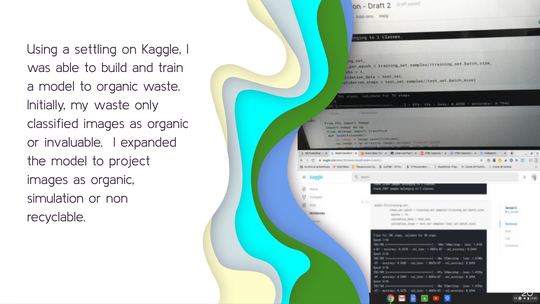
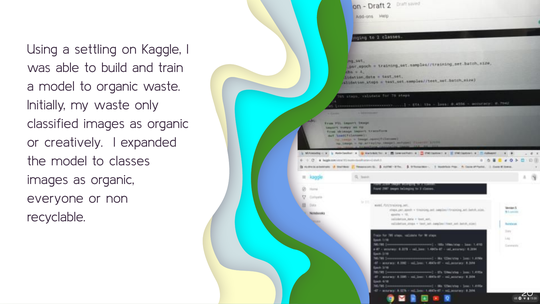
invaluable: invaluable -> creatively
project: project -> classes
simulation: simulation -> everyone
